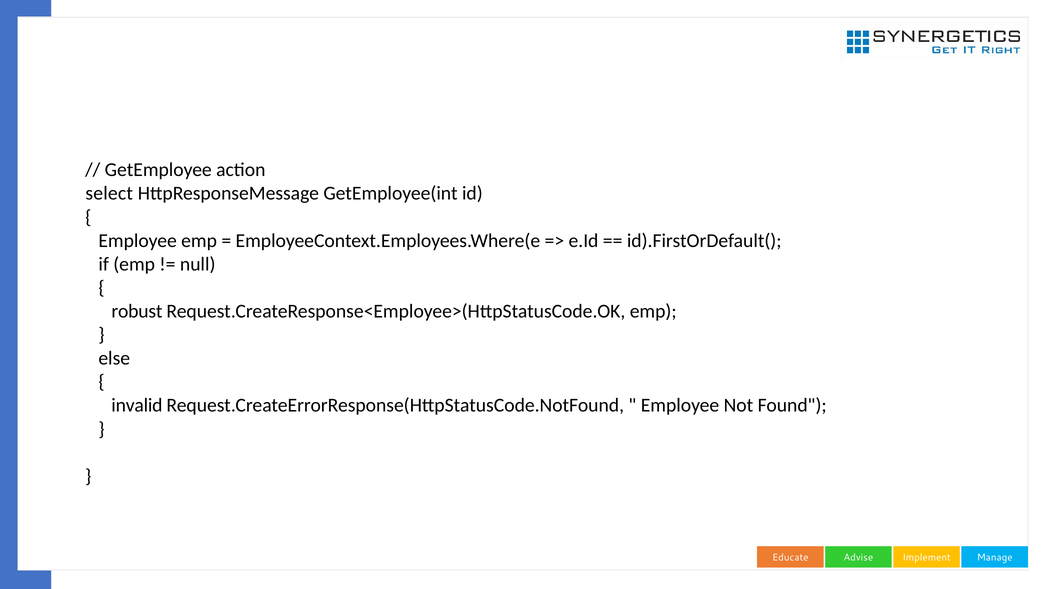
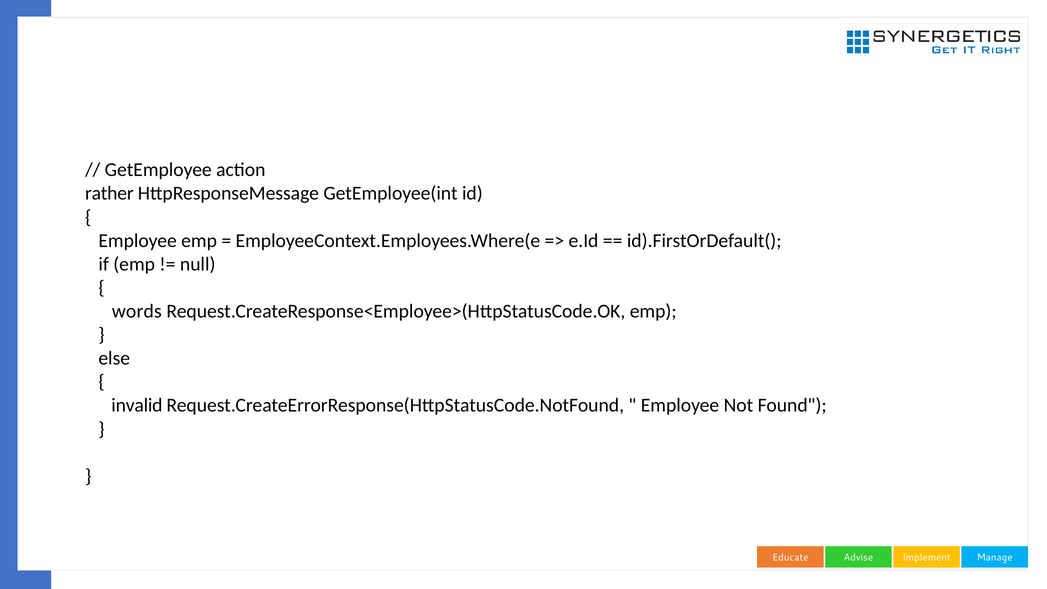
select: select -> rather
robust: robust -> words
